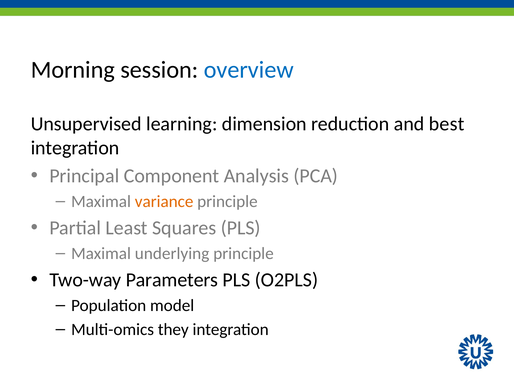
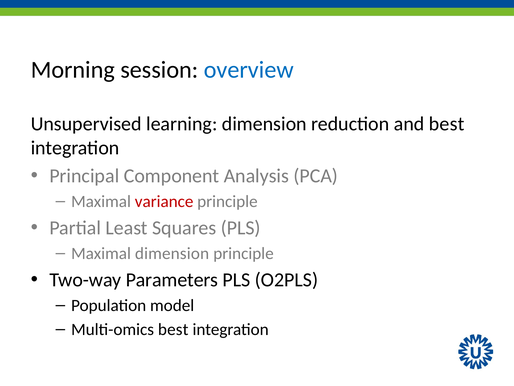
variance colour: orange -> red
Maximal underlying: underlying -> dimension
Multi-omics they: they -> best
